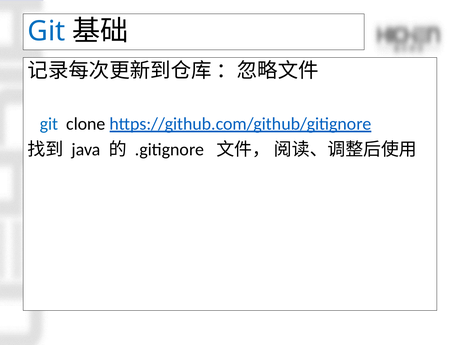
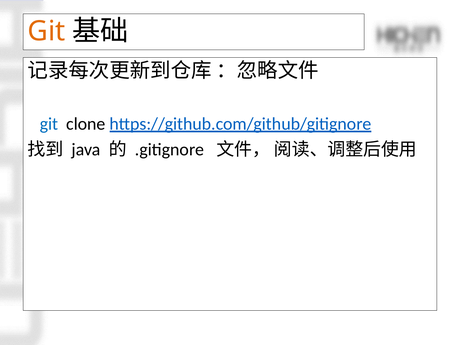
Git at (47, 31) colour: blue -> orange
